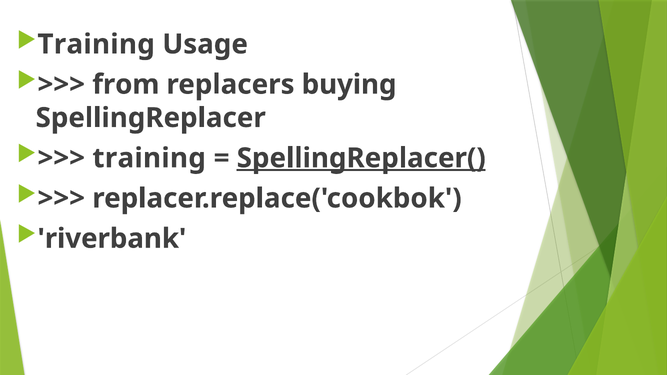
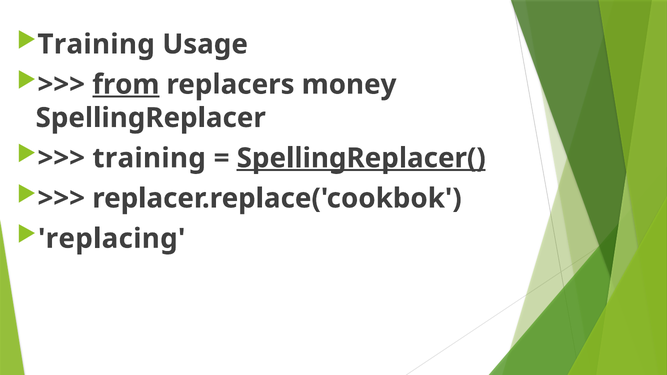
from underline: none -> present
buying: buying -> money
riverbank: riverbank -> replacing
